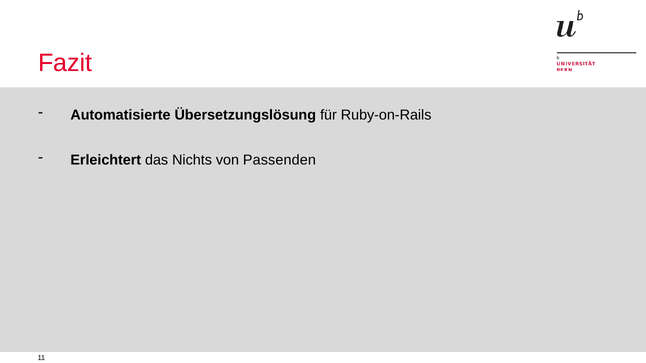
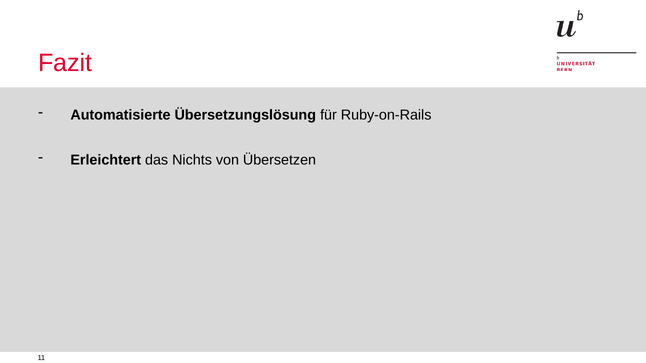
Passenden: Passenden -> Übersetzen
